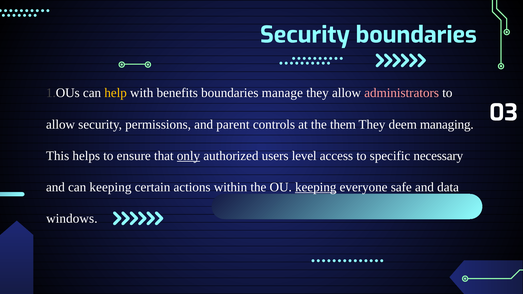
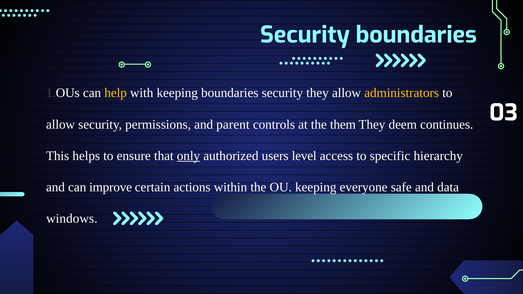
with benefits: benefits -> keeping
boundaries manage: manage -> security
administrators colour: pink -> yellow
managing: managing -> continues
necessary: necessary -> hierarchy
can keeping: keeping -> improve
keeping at (316, 187) underline: present -> none
